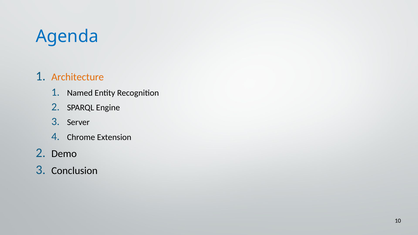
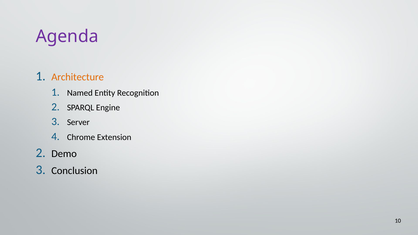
Agenda colour: blue -> purple
